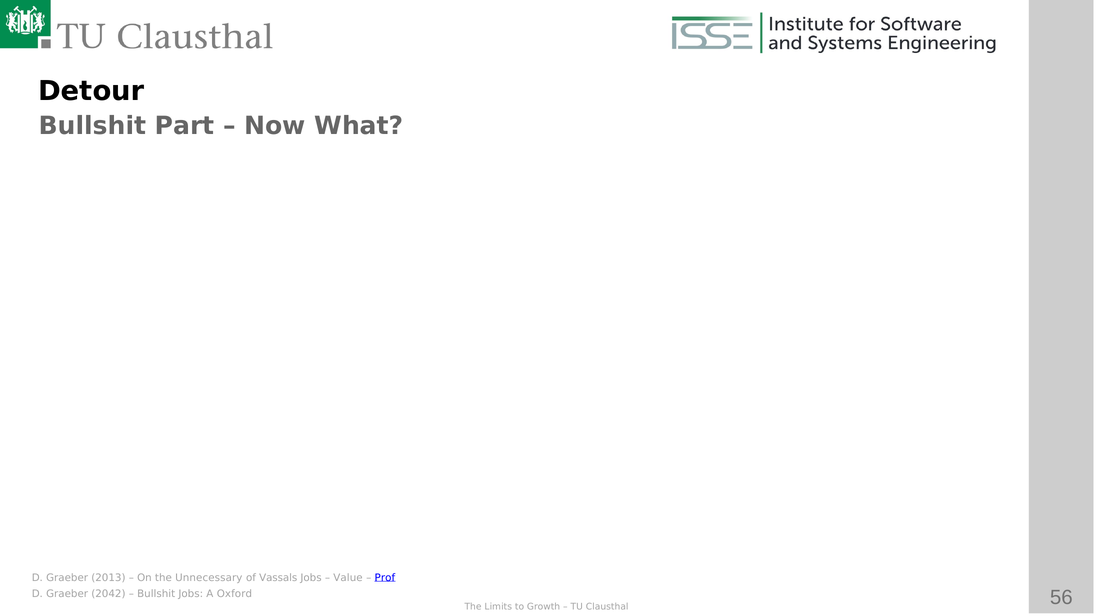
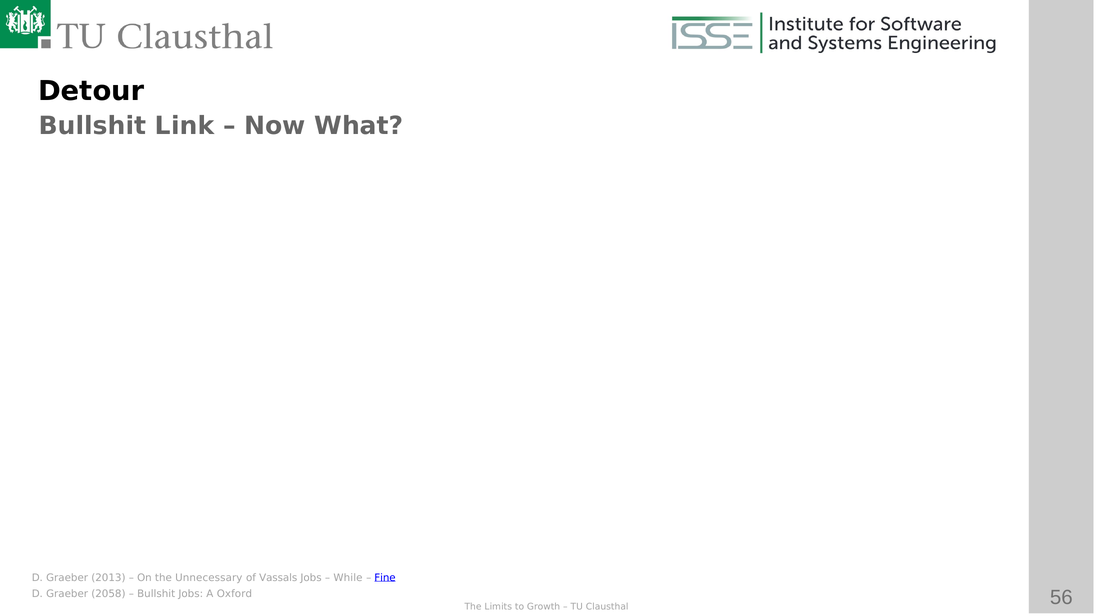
Part: Part -> Link
Value: Value -> While
Prof: Prof -> Fine
2042: 2042 -> 2058
